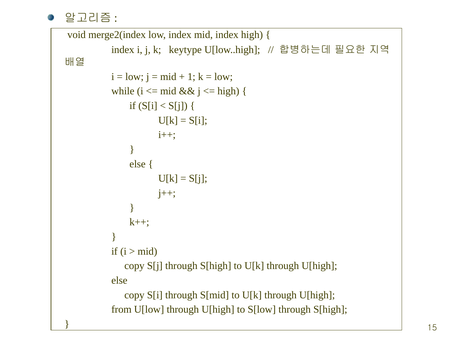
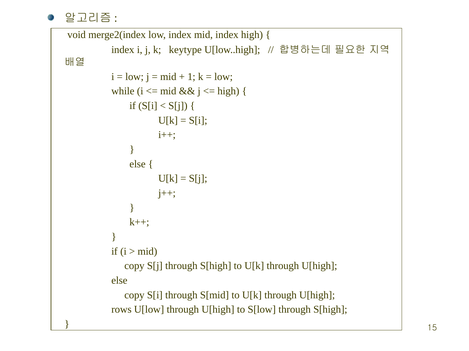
from: from -> rows
